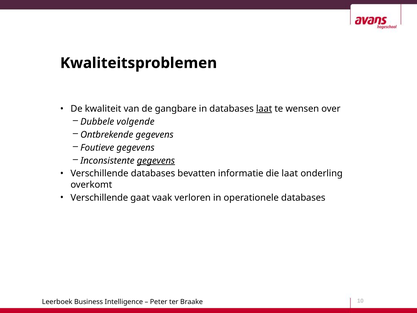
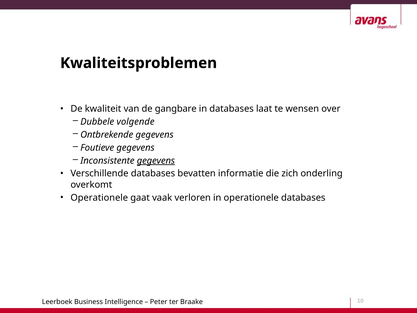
laat at (264, 109) underline: present -> none
die laat: laat -> zich
Verschillende at (99, 197): Verschillende -> Operationele
